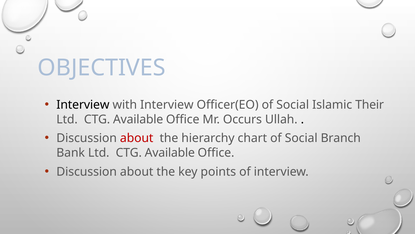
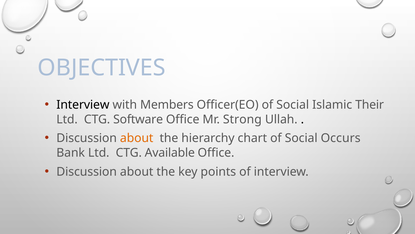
with Interview: Interview -> Members
Available at (138, 119): Available -> Software
Occurs: Occurs -> Strong
about at (137, 138) colour: red -> orange
Branch: Branch -> Occurs
